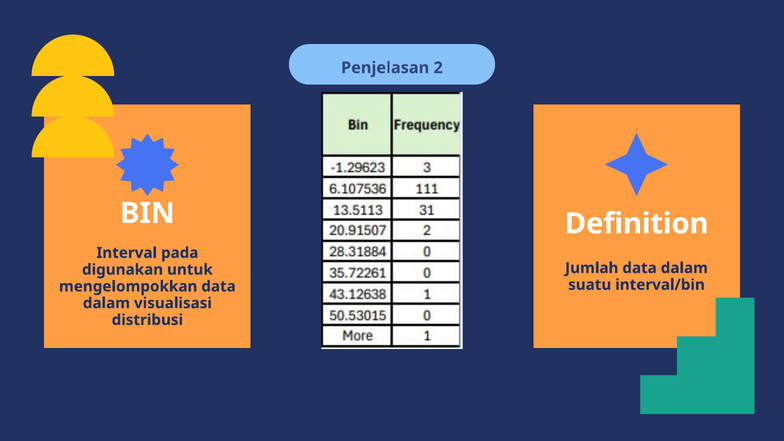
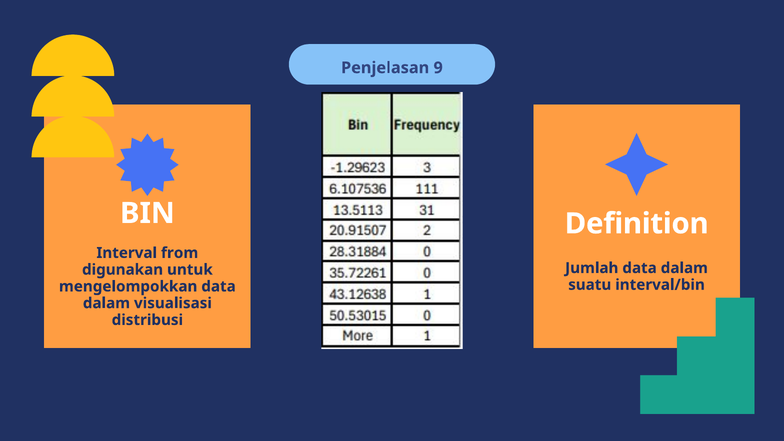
2: 2 -> 9
pada: pada -> from
